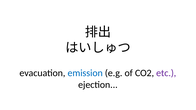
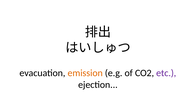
emission colour: blue -> orange
